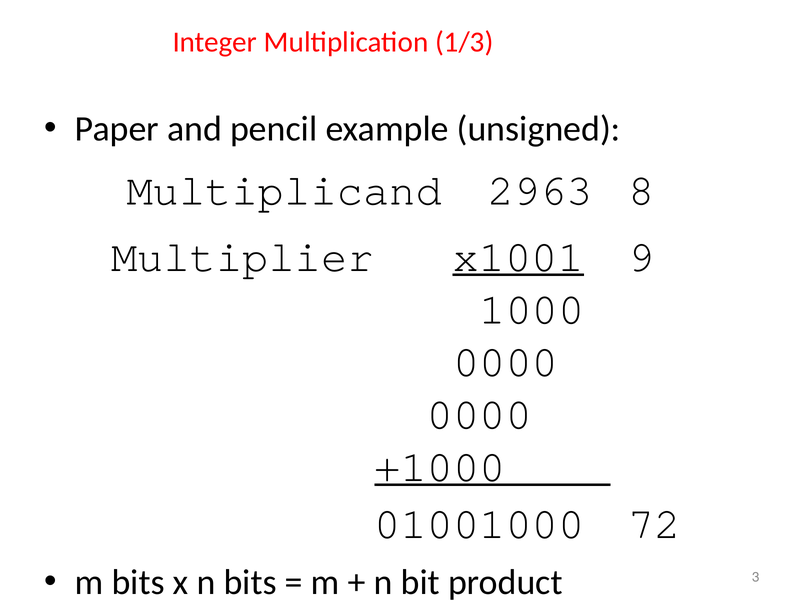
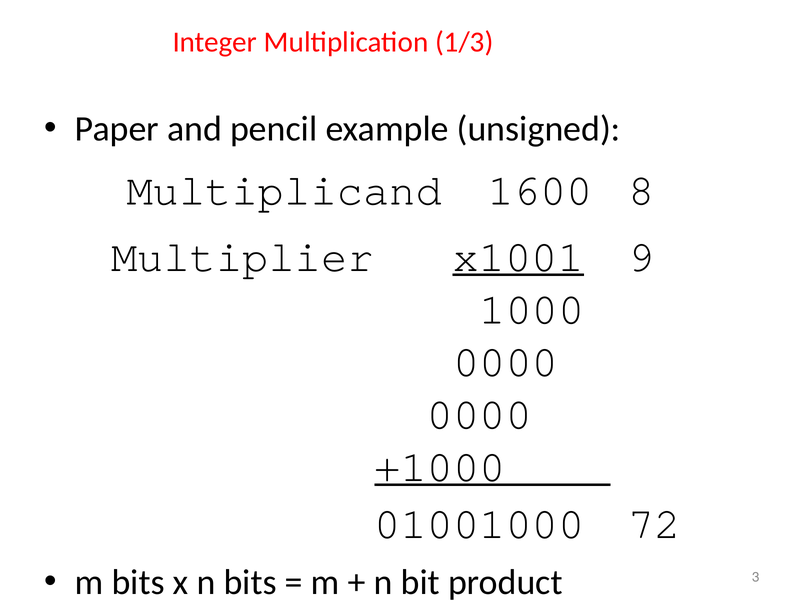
2963: 2963 -> 1600
